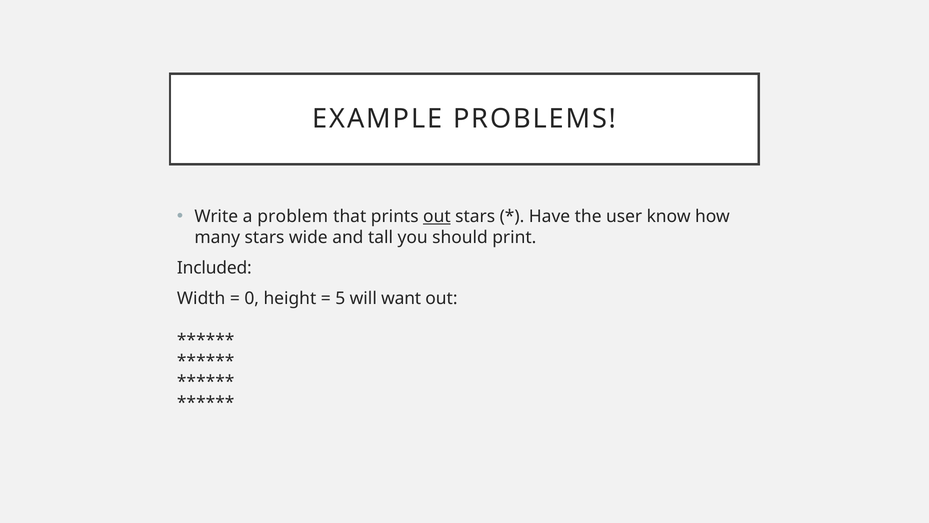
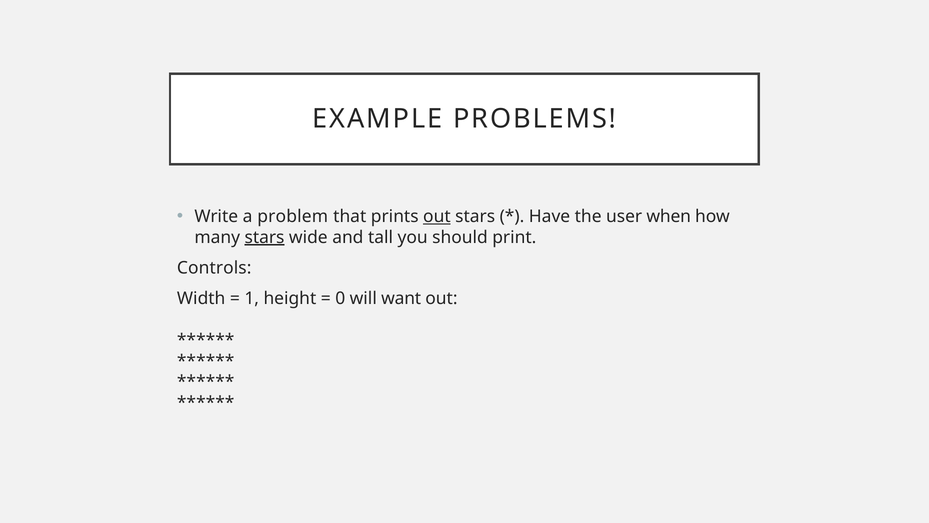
know: know -> when
stars at (265, 237) underline: none -> present
Included: Included -> Controls
0: 0 -> 1
5: 5 -> 0
